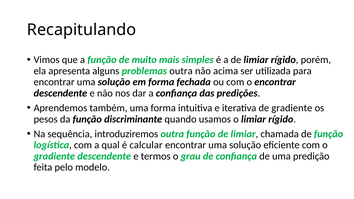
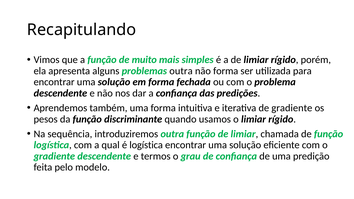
não acima: acima -> forma
o encontrar: encontrar -> problema
é calcular: calcular -> logística
